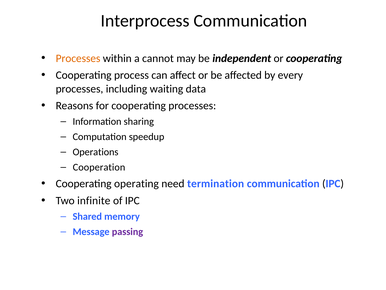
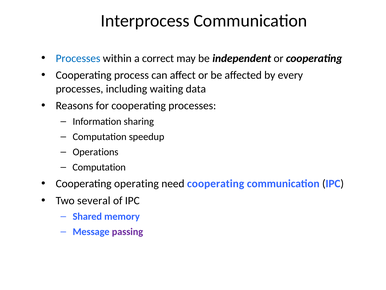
Processes at (78, 58) colour: orange -> blue
cannot: cannot -> correct
Cooperation at (99, 167): Cooperation -> Computation
need termination: termination -> cooperating
infinite: infinite -> several
